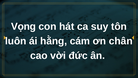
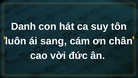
Vọng: Vọng -> Danh
hằng: hằng -> sang
